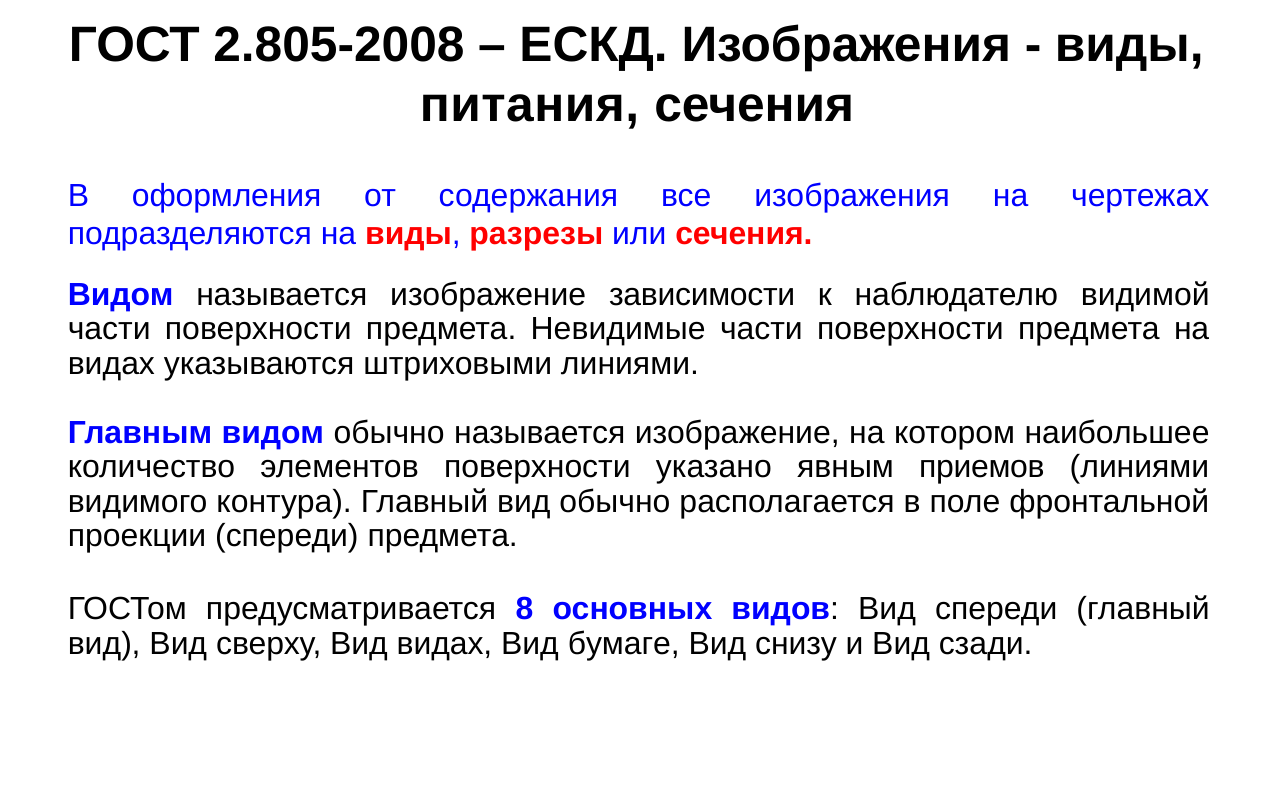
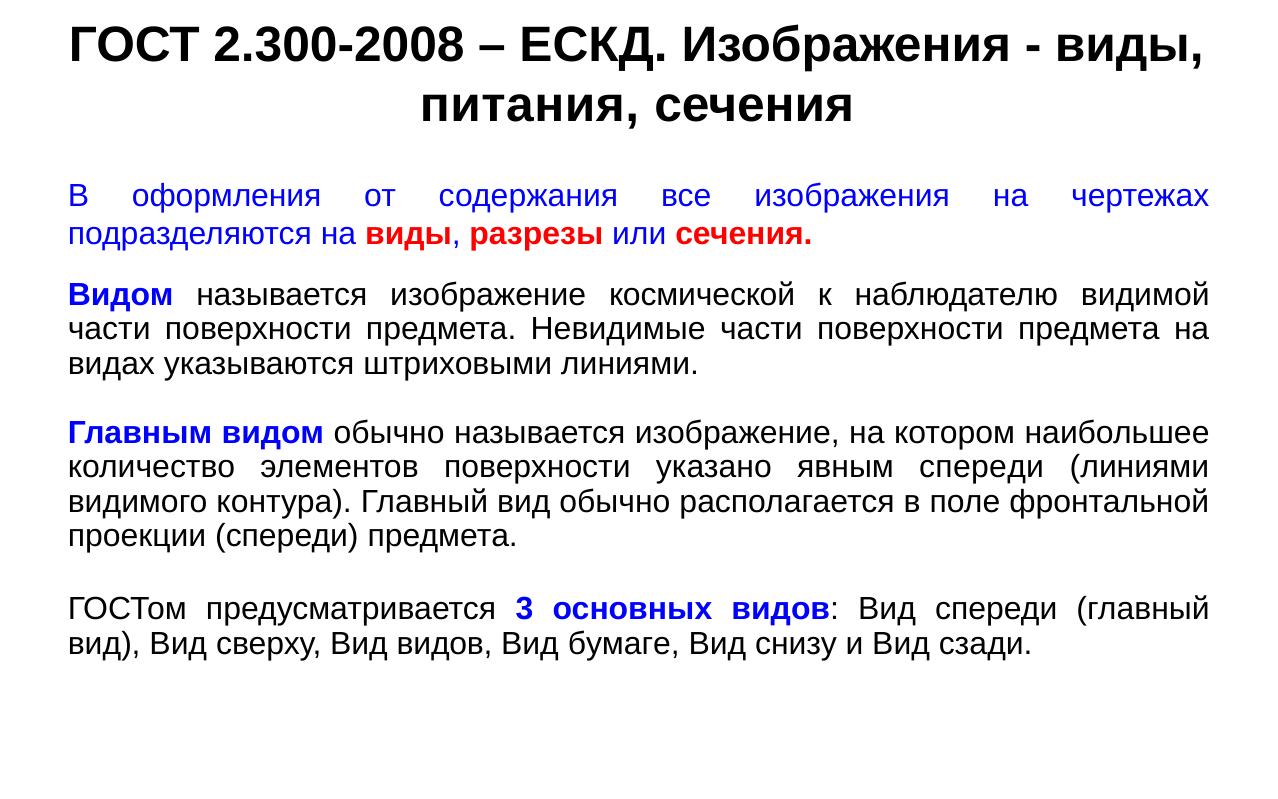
2.805-2008: 2.805-2008 -> 2.300-2008
зависимости: зависимости -> космической
явным приемов: приемов -> спереди
8: 8 -> 3
Вид видах: видах -> видов
